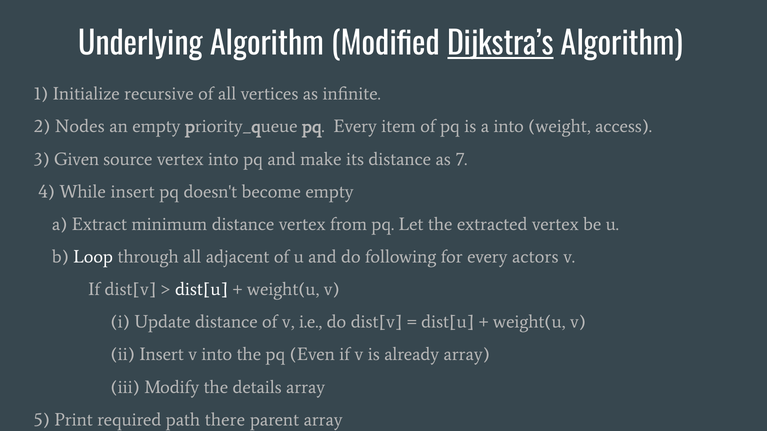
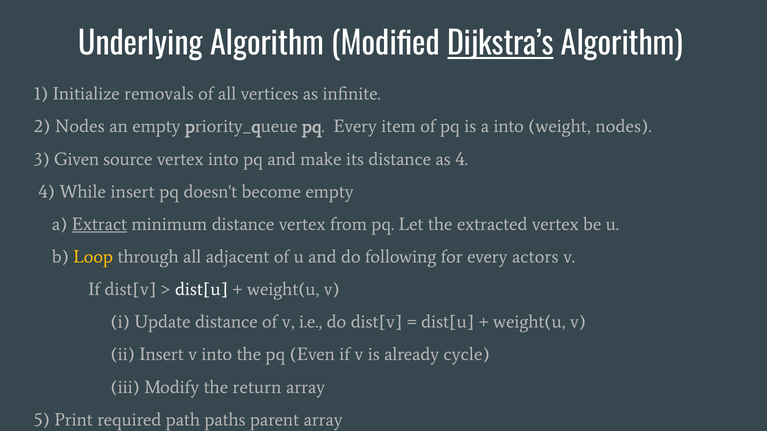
recursive: recursive -> removals
weight access: access -> nodes
as 7: 7 -> 4
Extract underline: none -> present
Loop colour: white -> yellow
already array: array -> cycle
details: details -> return
there: there -> paths
